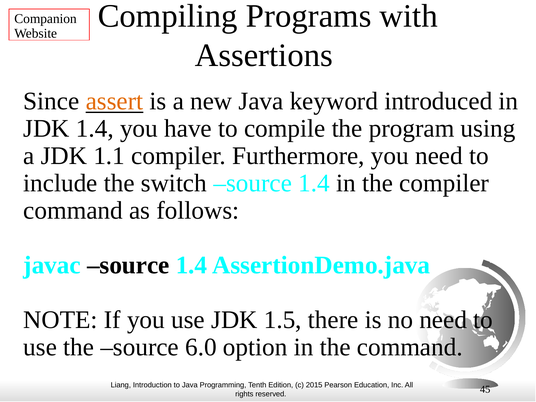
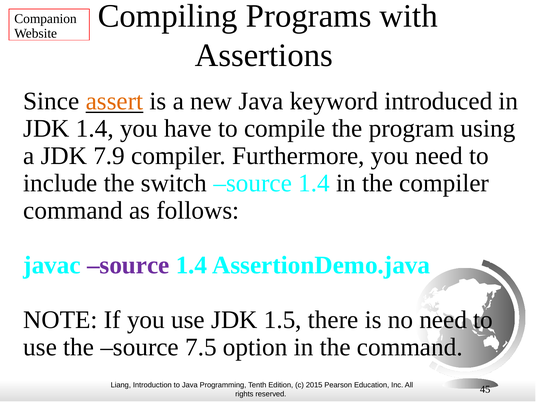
1.1: 1.1 -> 7.9
source at (128, 265) colour: black -> purple
6.0: 6.0 -> 7.5
